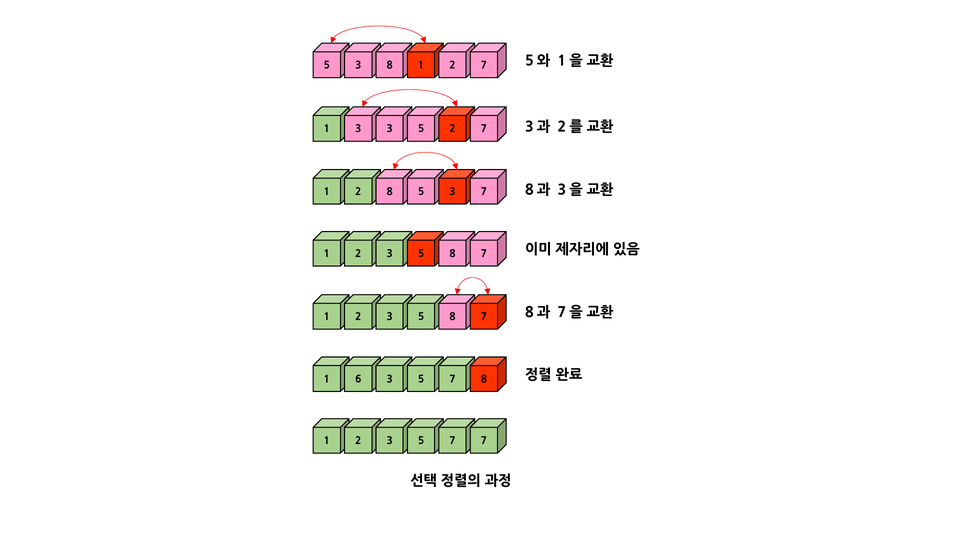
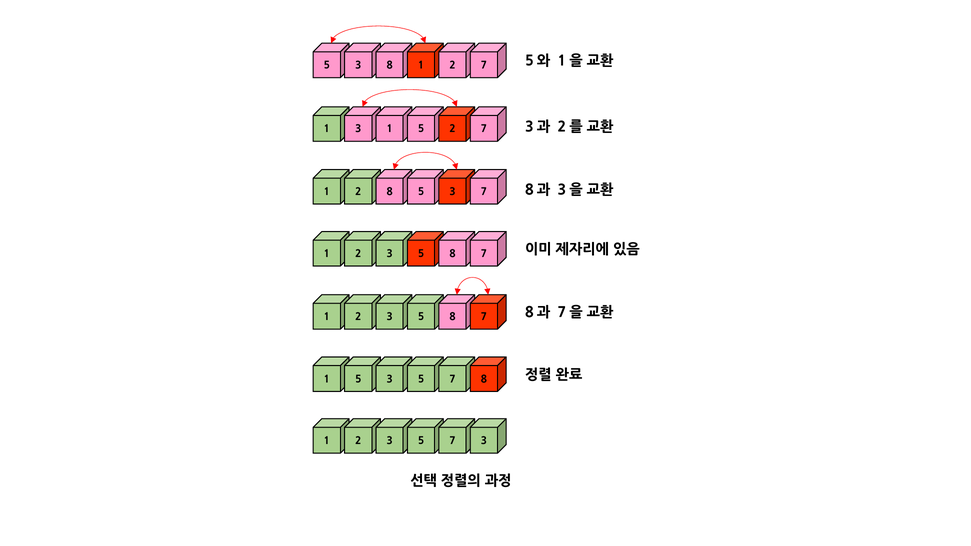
3 3: 3 -> 1
6 at (358, 379): 6 -> 5
7 7: 7 -> 3
